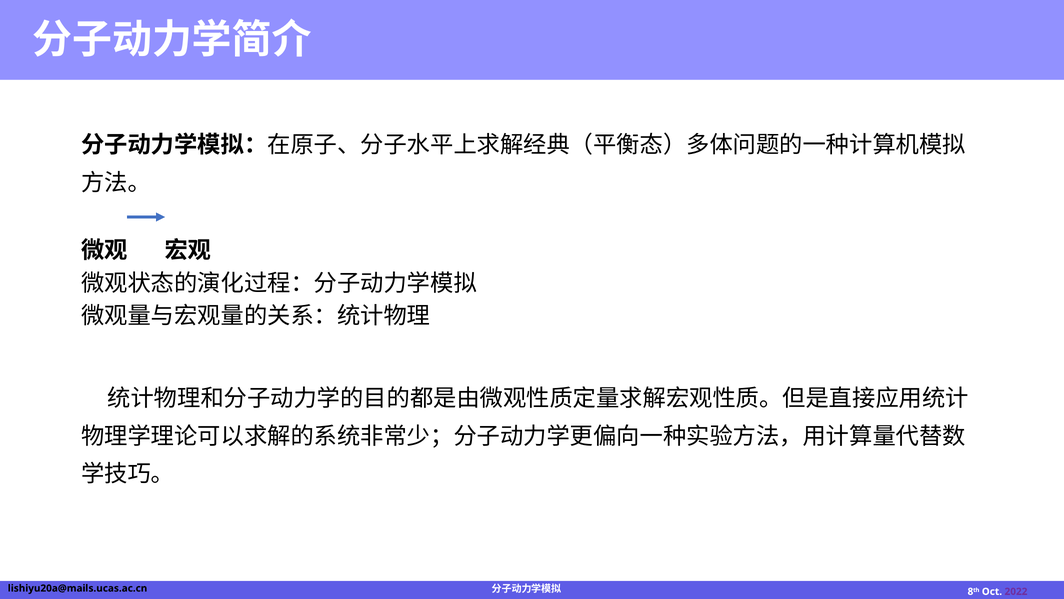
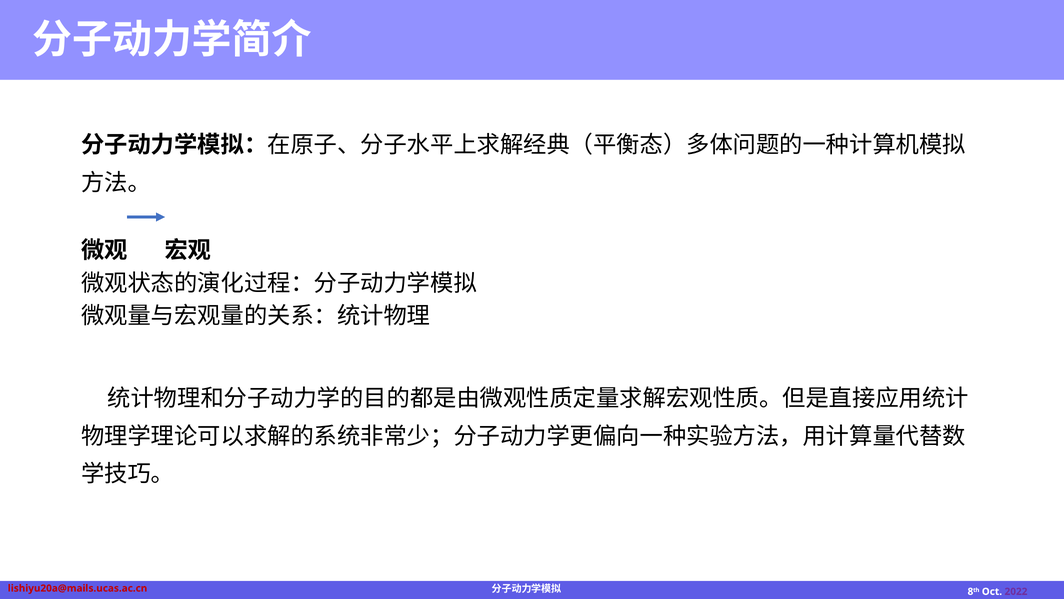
lishiyu20a@mails.ucas.ac.cn colour: black -> red
